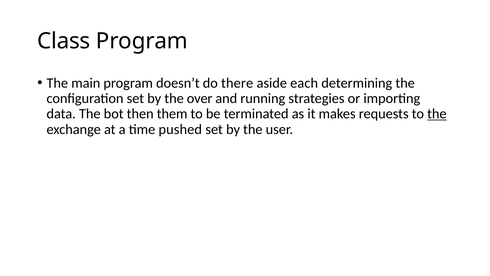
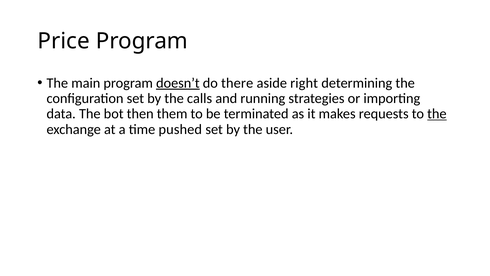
Class: Class -> Price
doesn’t underline: none -> present
each: each -> right
over: over -> calls
